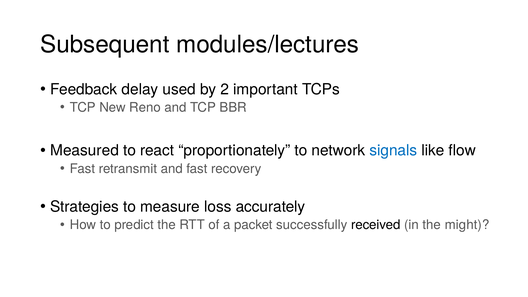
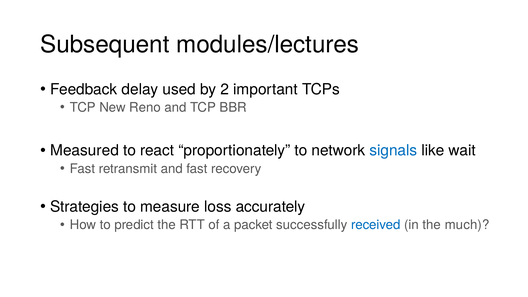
flow: flow -> wait
received colour: black -> blue
might: might -> much
